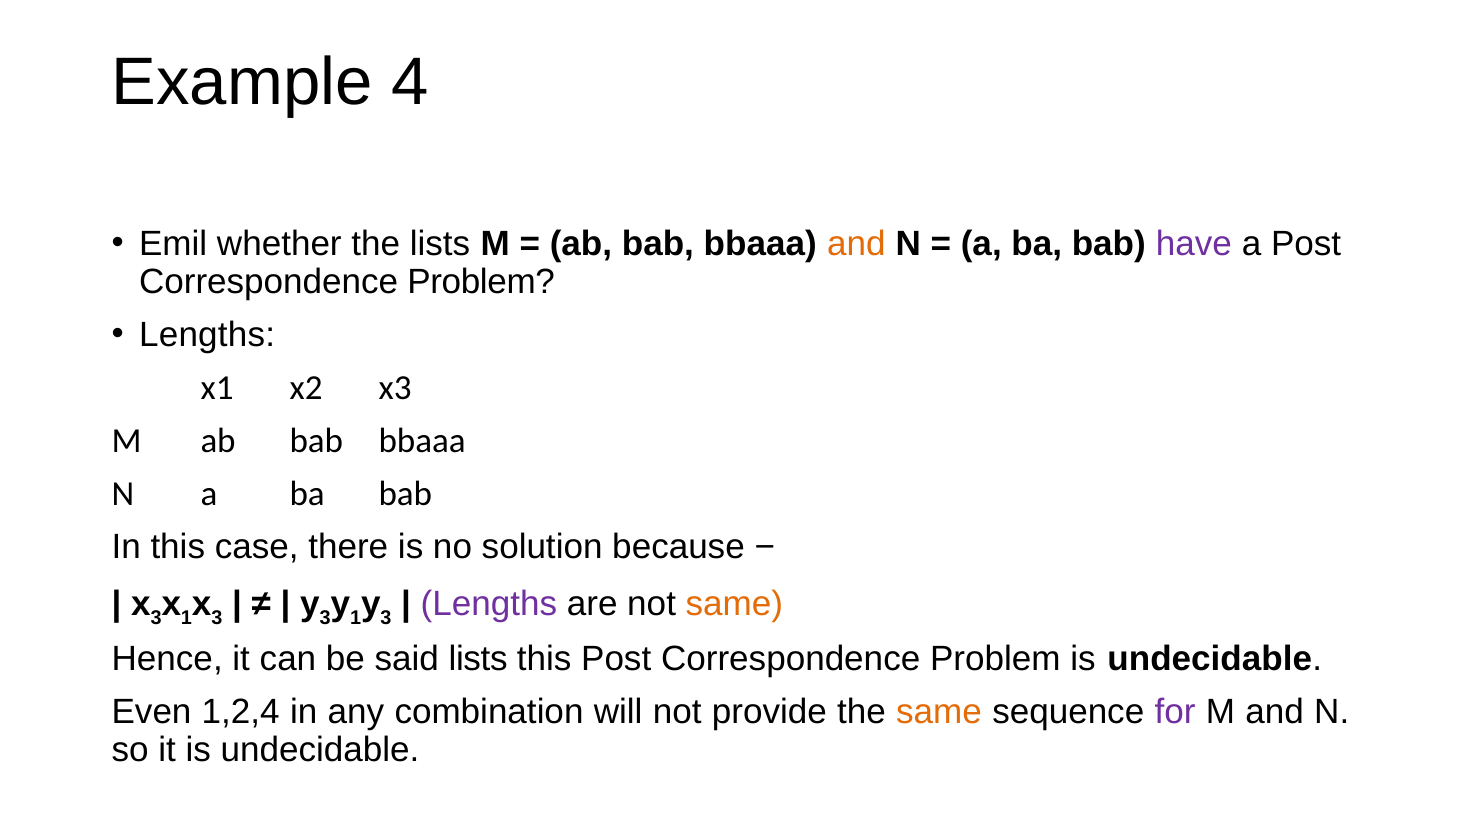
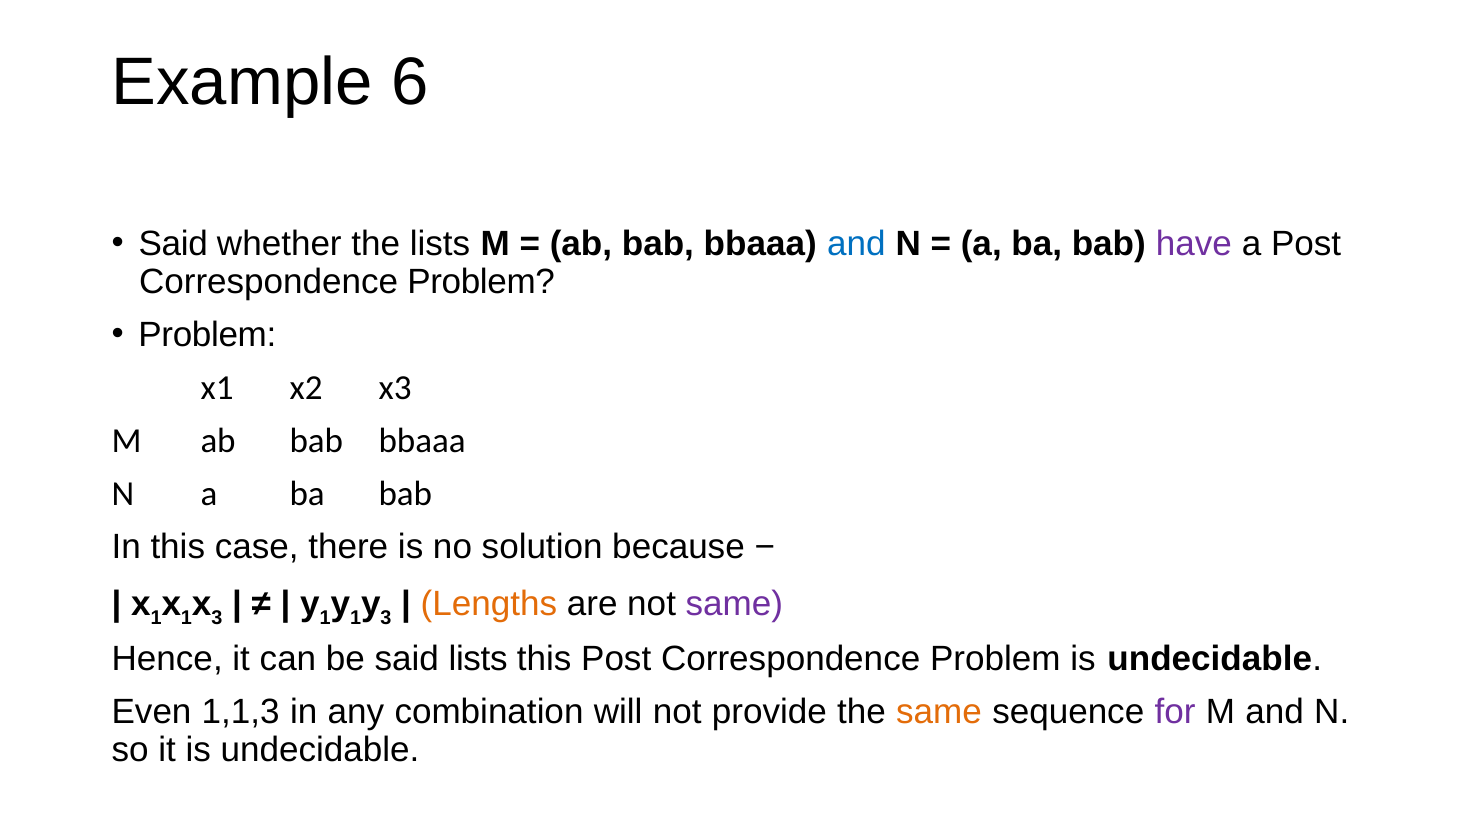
4: 4 -> 6
Emil at (173, 243): Emil -> Said
and at (856, 243) colour: orange -> blue
Lengths at (207, 334): Lengths -> Problem
3 at (156, 618): 3 -> 1
3 at (325, 618): 3 -> 1
Lengths at (489, 604) colour: purple -> orange
same at (734, 604) colour: orange -> purple
1,2,4: 1,2,4 -> 1,1,3
